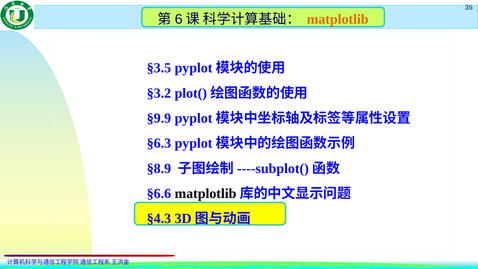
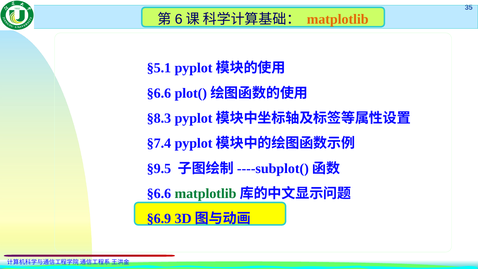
§3.5: §3.5 -> §5.1
§3.2 at (159, 93): §3.2 -> §6.6
§9.9: §9.9 -> §8.3
§6.3: §6.3 -> §7.4
§8.9: §8.9 -> §9.5
matplotlib at (205, 193) colour: black -> green
§4.3: §4.3 -> §6.9
